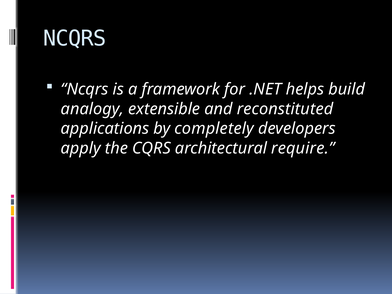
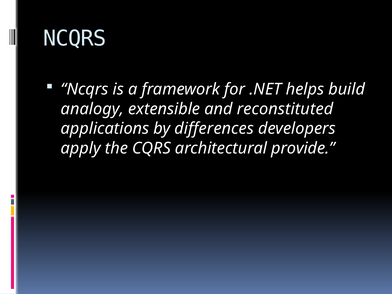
completely: completely -> differences
require: require -> provide
